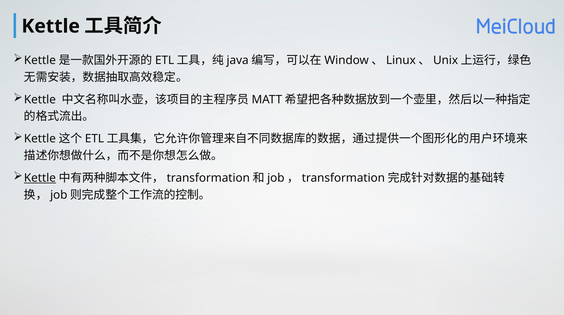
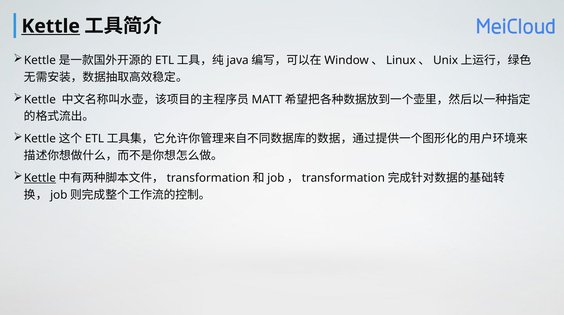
Kettle at (51, 26) underline: none -> present
